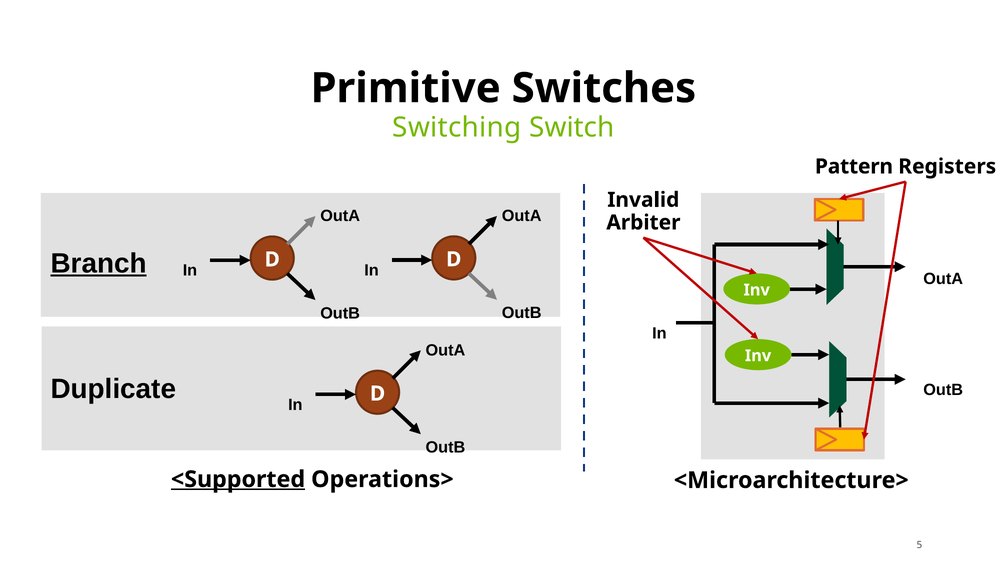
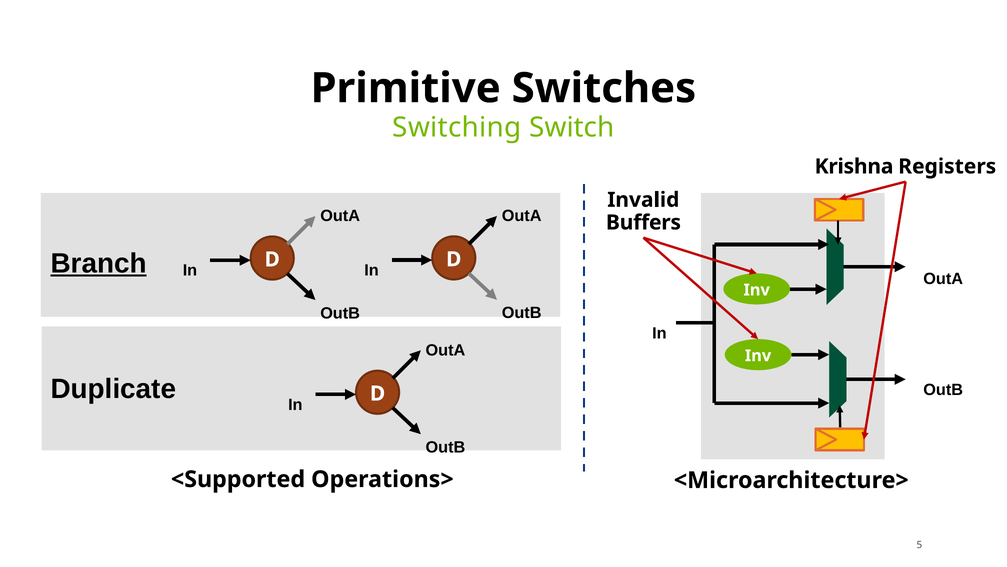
Pattern: Pattern -> Krishna
Arbiter: Arbiter -> Buffers
<Supported underline: present -> none
